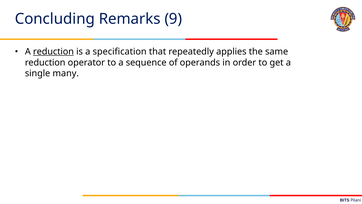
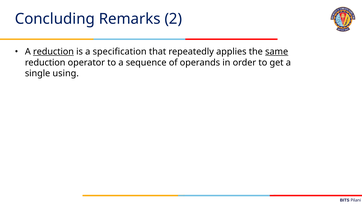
9: 9 -> 2
same underline: none -> present
many: many -> using
